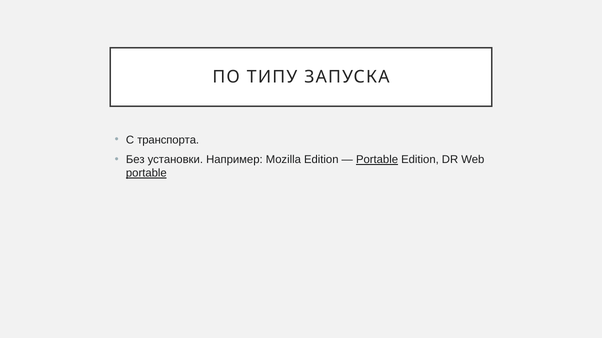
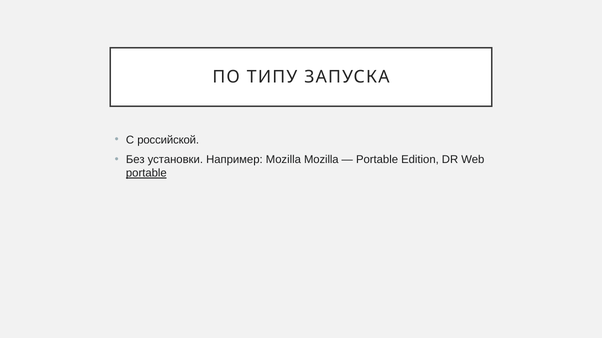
транспорта: транспорта -> российской
Mozilla Edition: Edition -> Mozilla
Portable at (377, 160) underline: present -> none
